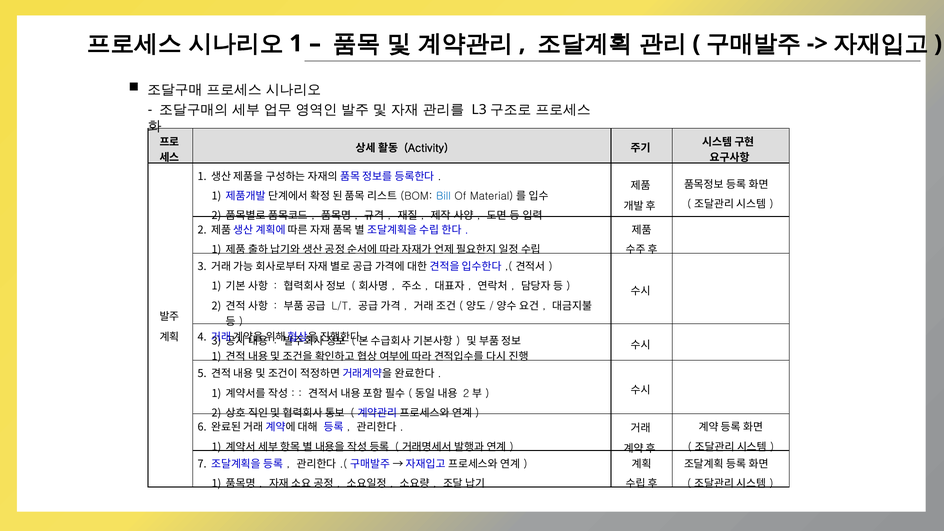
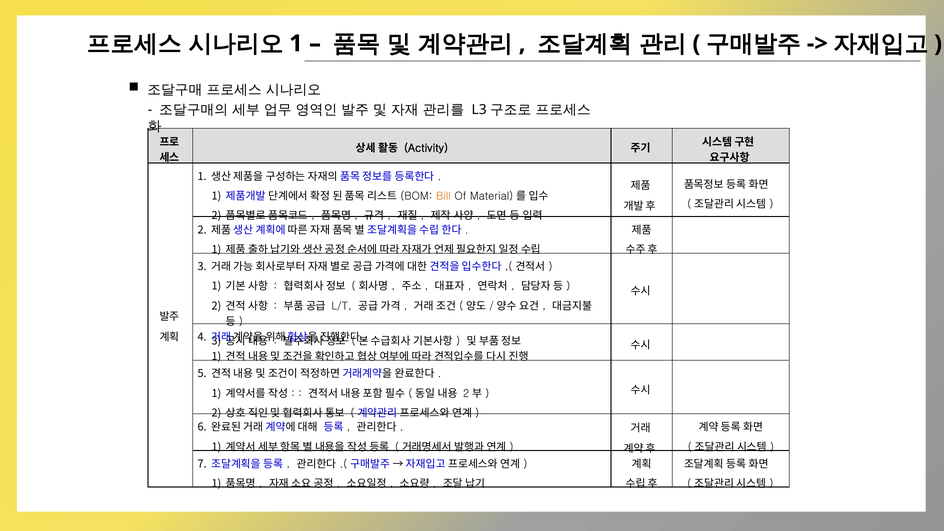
Bill colour: blue -> orange
